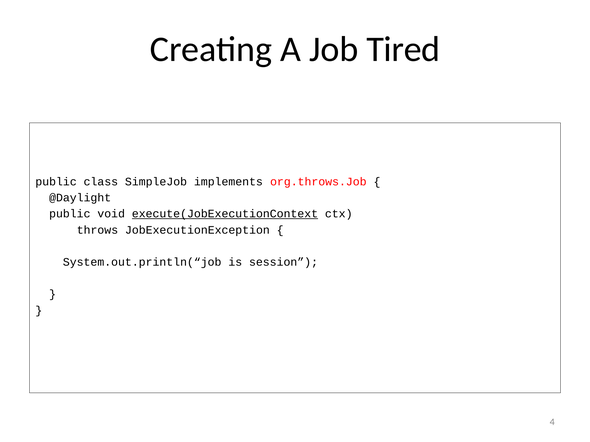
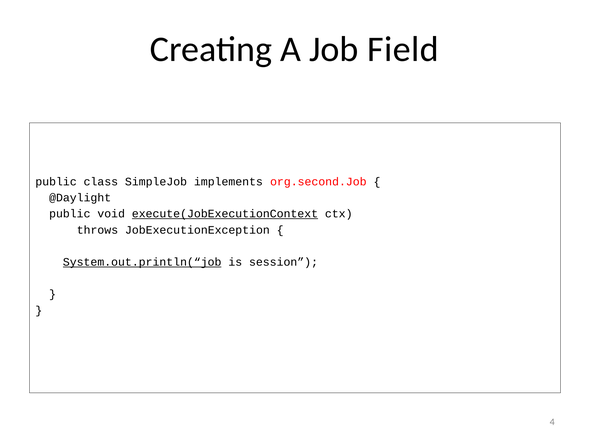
Tired: Tired -> Field
org.throws.Job: org.throws.Job -> org.second.Job
System.out.println(“job underline: none -> present
